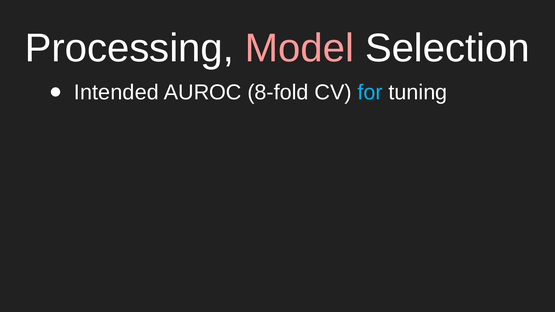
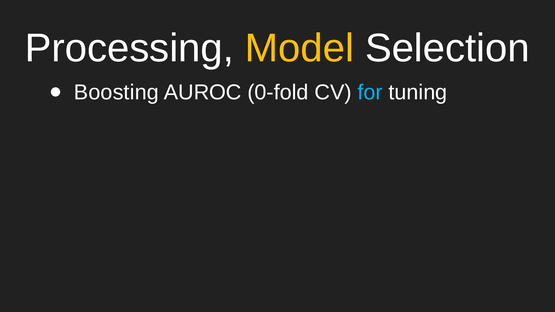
Model colour: pink -> yellow
Intended: Intended -> Boosting
8-fold: 8-fold -> 0-fold
